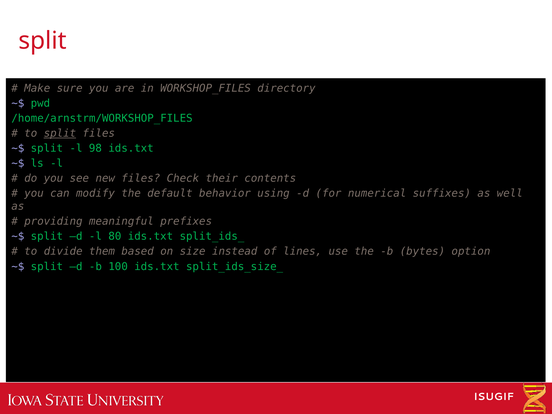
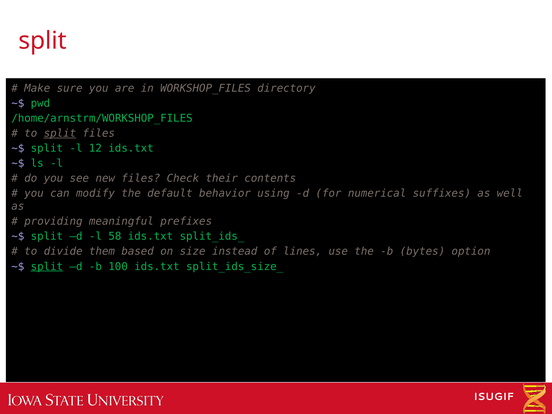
98: 98 -> 12
80: 80 -> 58
split at (47, 266) underline: none -> present
